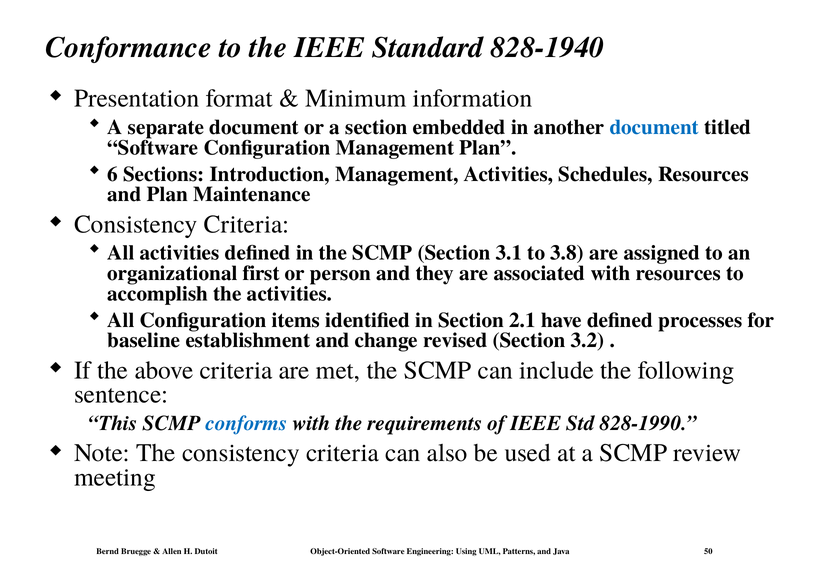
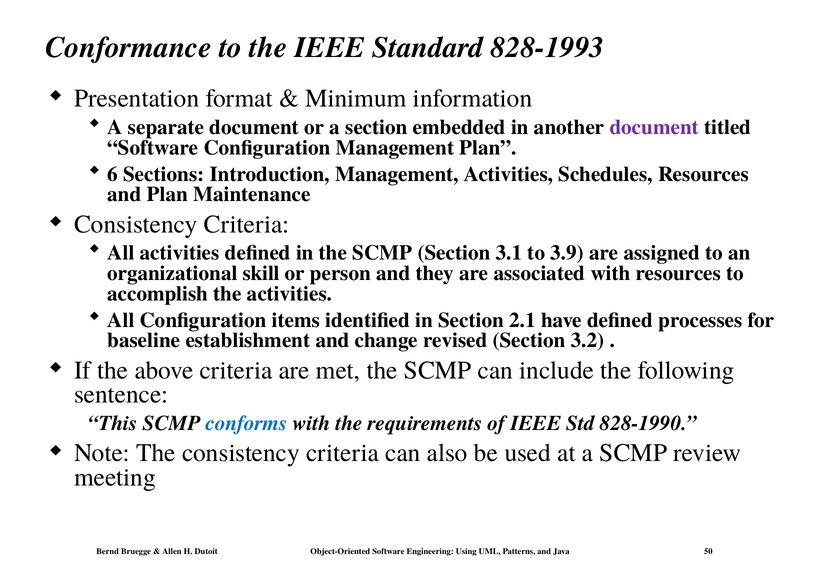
828-1940: 828-1940 -> 828-1993
document at (654, 127) colour: blue -> purple
3.8: 3.8 -> 3.9
first: first -> skill
